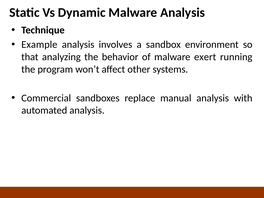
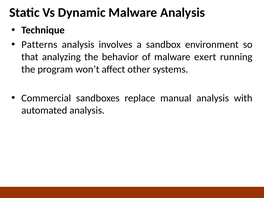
Example: Example -> Patterns
